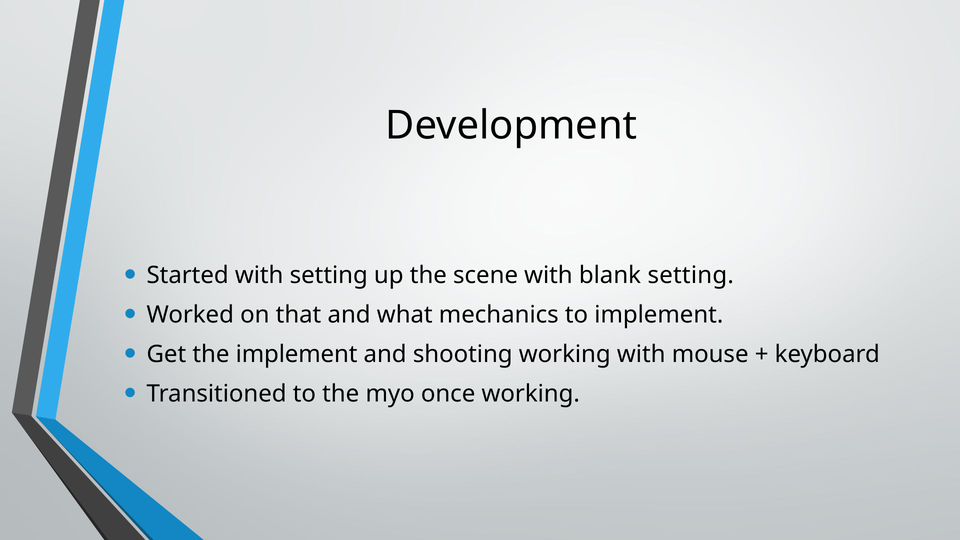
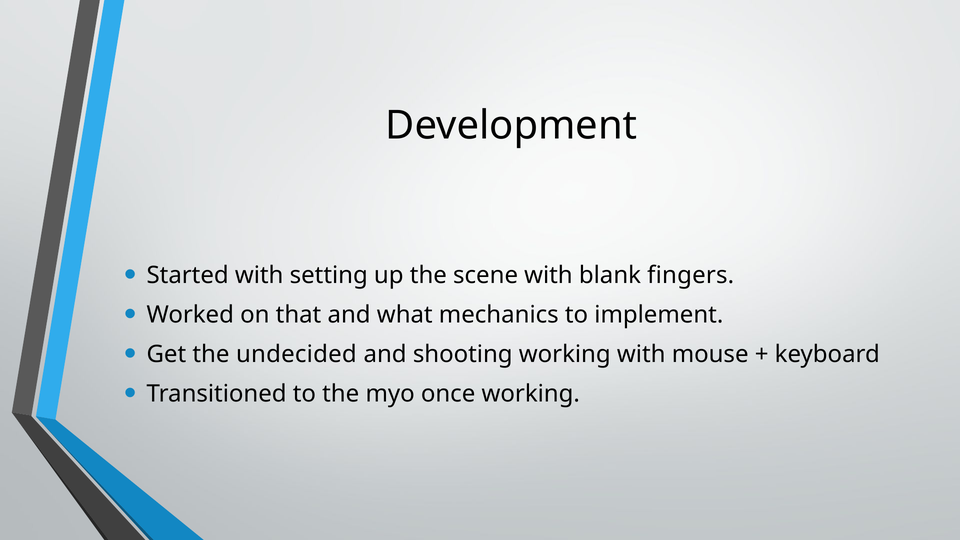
blank setting: setting -> fingers
the implement: implement -> undecided
